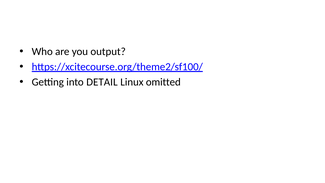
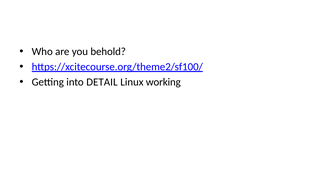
output: output -> behold
omitted: omitted -> working
